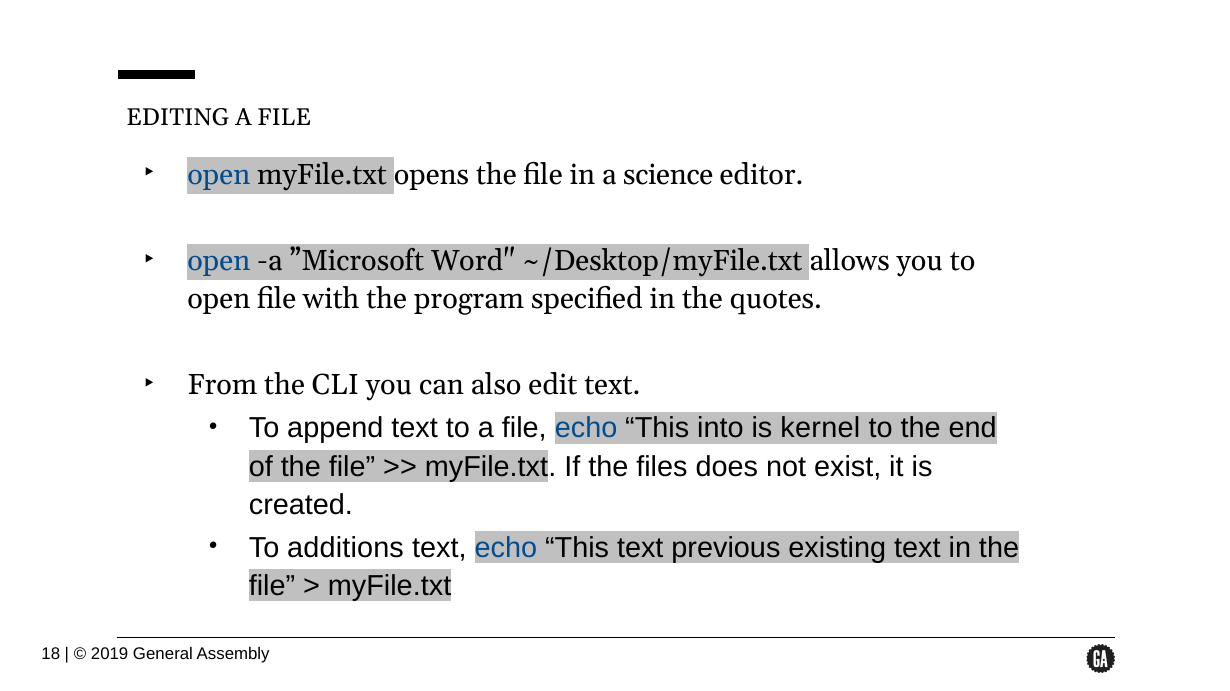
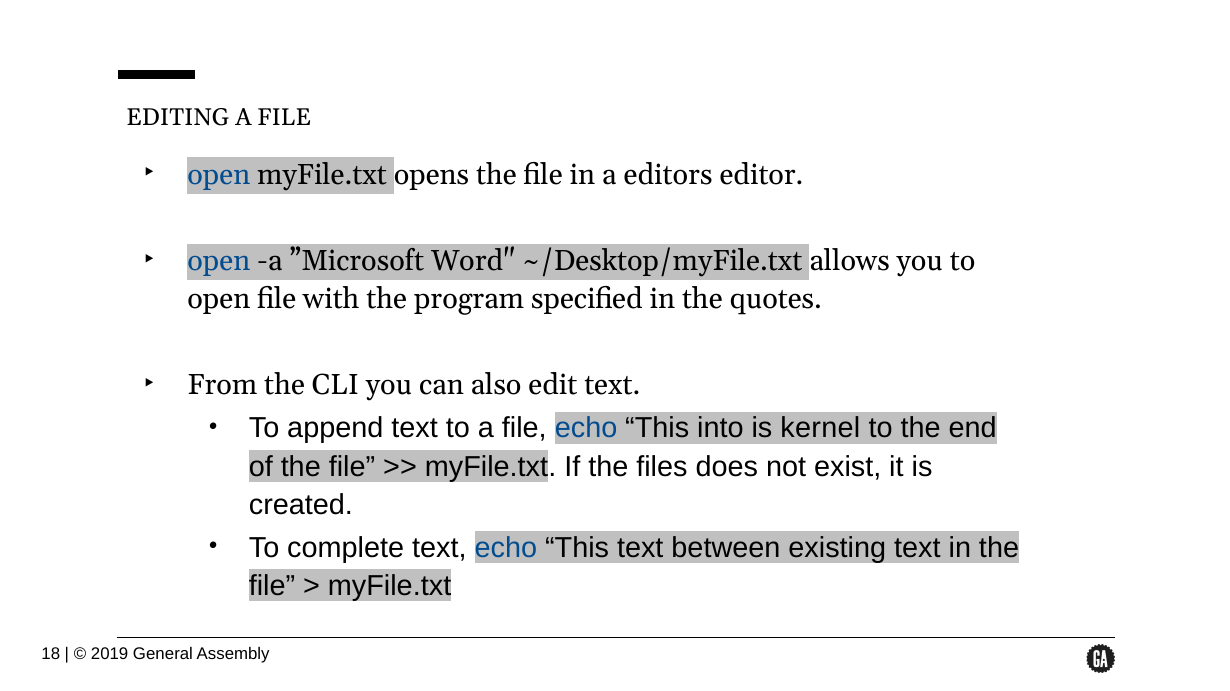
science: science -> editors
additions: additions -> complete
previous: previous -> between
